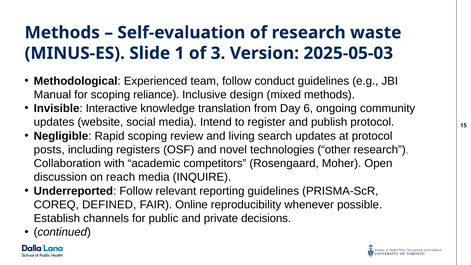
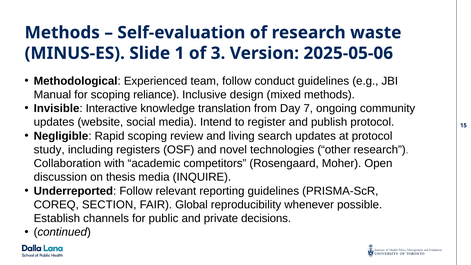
2025-05-03: 2025-05-03 -> 2025-05-06
6: 6 -> 7
posts: posts -> study
reach: reach -> thesis
DEFINED: DEFINED -> SECTION
Online: Online -> Global
